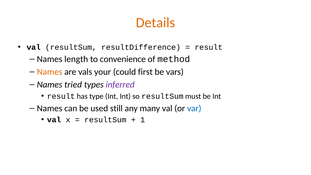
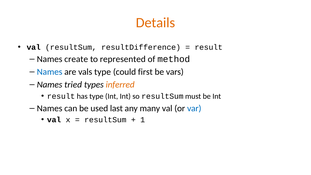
length: length -> create
convenience: convenience -> represented
Names at (50, 72) colour: orange -> blue
vals your: your -> type
inferred colour: purple -> orange
still: still -> last
